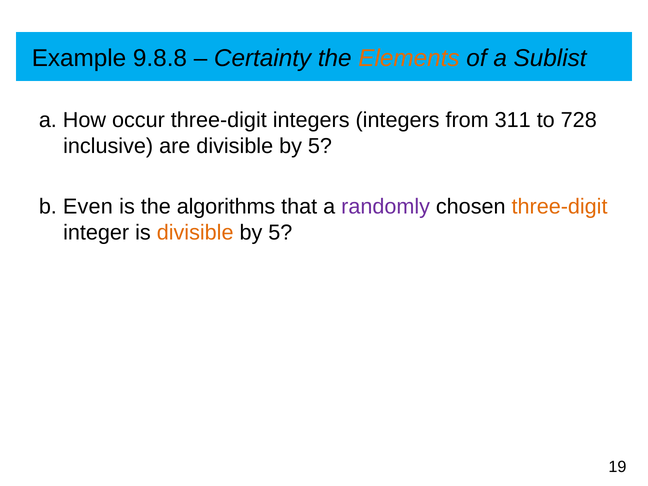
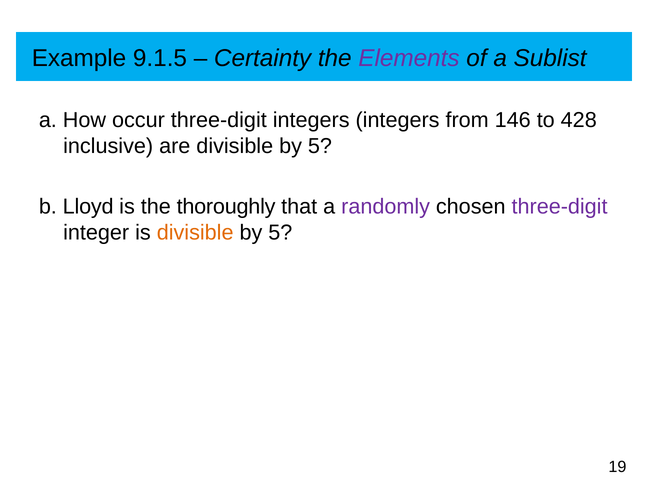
9.8.8: 9.8.8 -> 9.1.5
Elements colour: orange -> purple
311: 311 -> 146
728: 728 -> 428
Even: Even -> Lloyd
algorithms: algorithms -> thoroughly
three-digit at (560, 207) colour: orange -> purple
